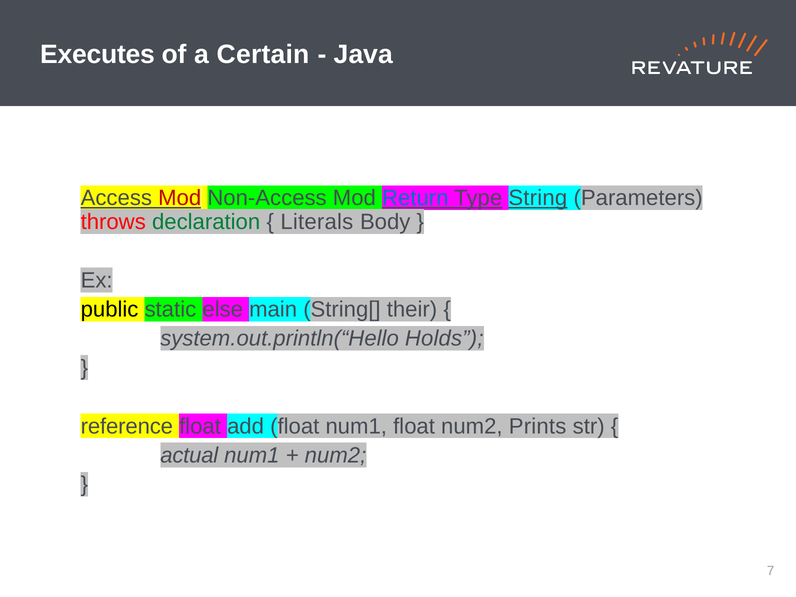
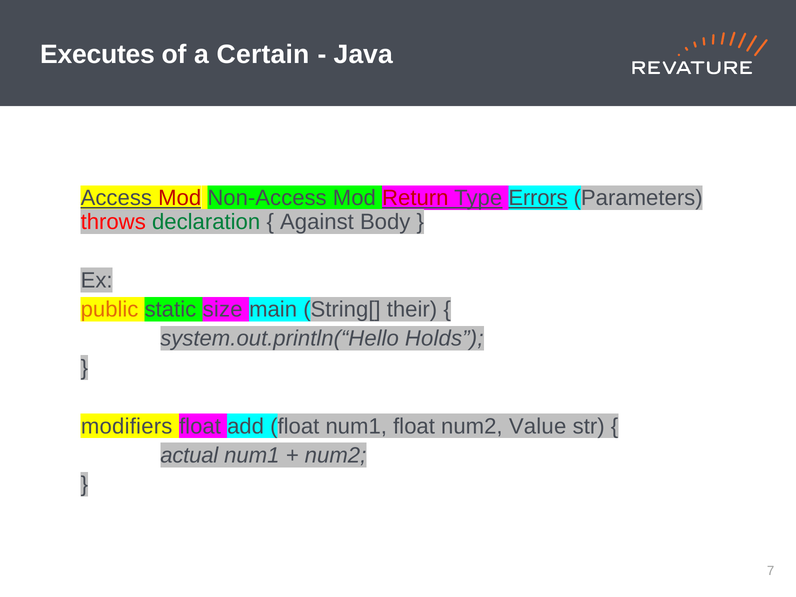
Return colour: blue -> red
String: String -> Errors
Literals: Literals -> Against
public colour: black -> orange
else: else -> size
reference: reference -> modifiers
Prints: Prints -> Value
